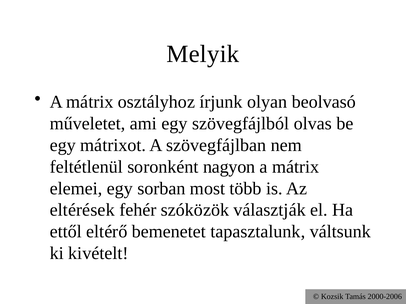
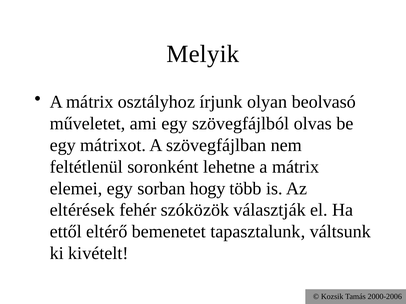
nagyon: nagyon -> lehetne
most: most -> hogy
